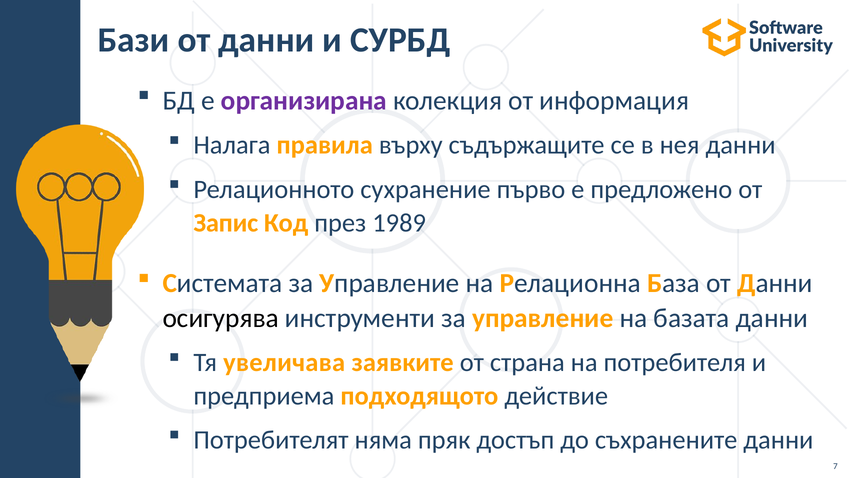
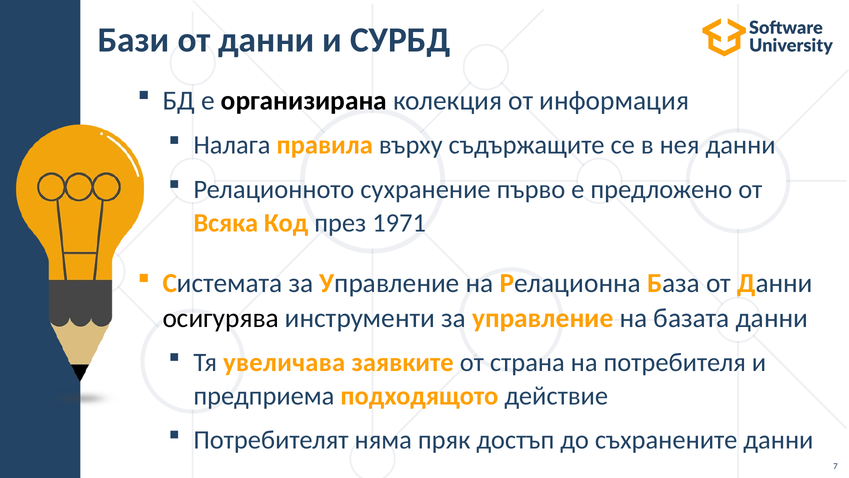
организирана colour: purple -> black
Запис: Запис -> Всяка
1989: 1989 -> 1971
